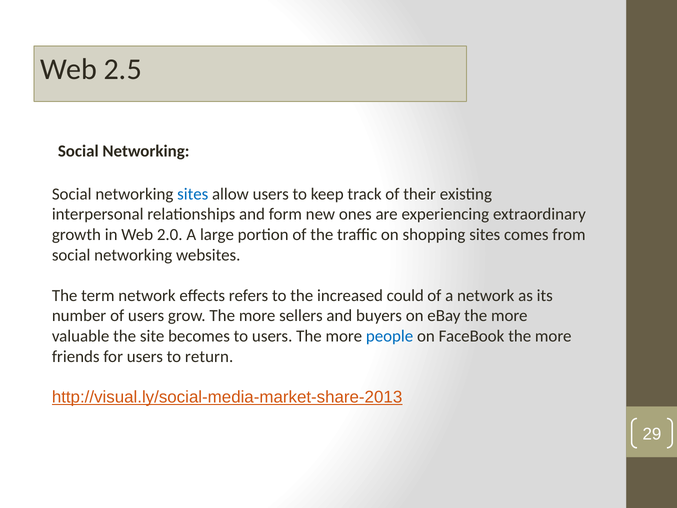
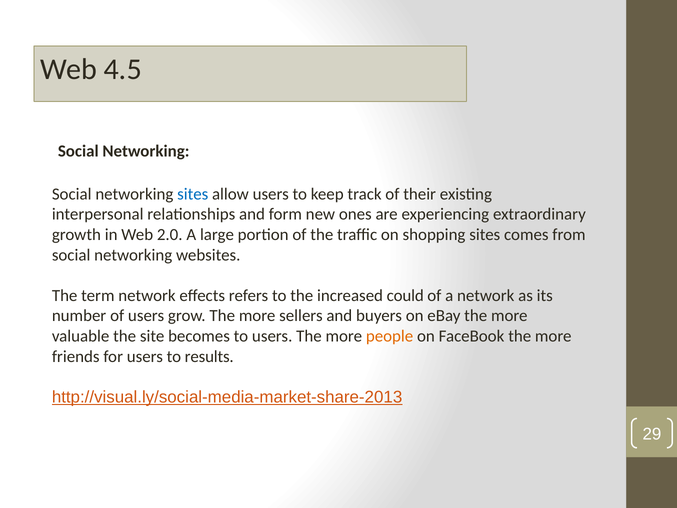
2.5: 2.5 -> 4.5
people colour: blue -> orange
return: return -> results
